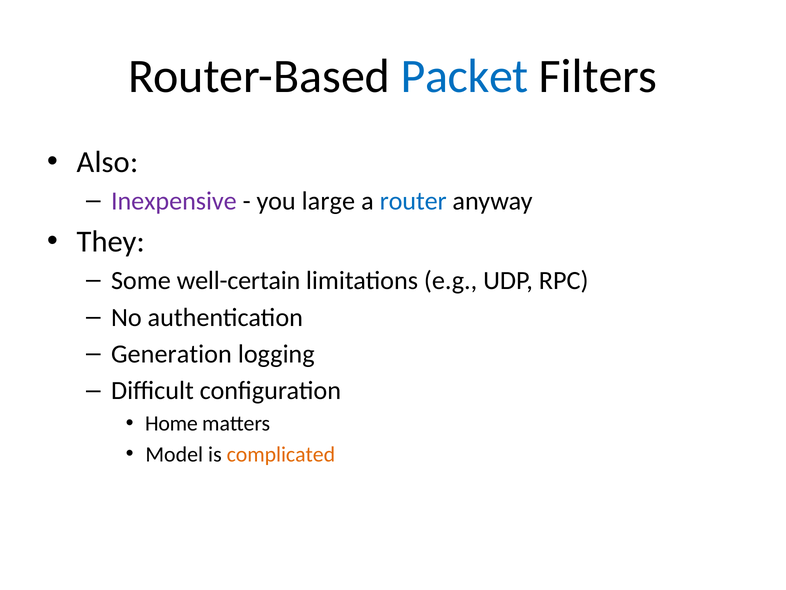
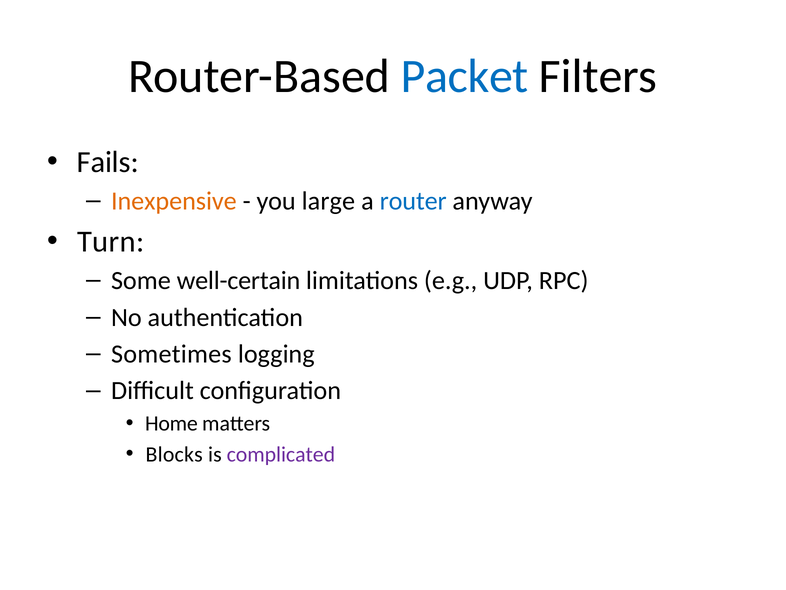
Also: Also -> Fails
Inexpensive colour: purple -> orange
They: They -> Turn
Generation: Generation -> Sometimes
Model: Model -> Blocks
complicated colour: orange -> purple
